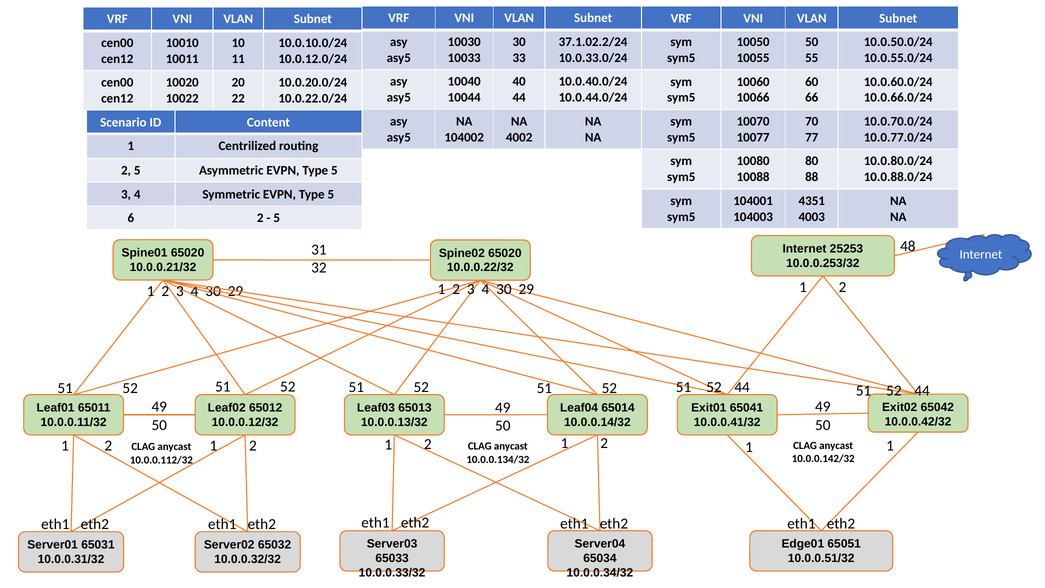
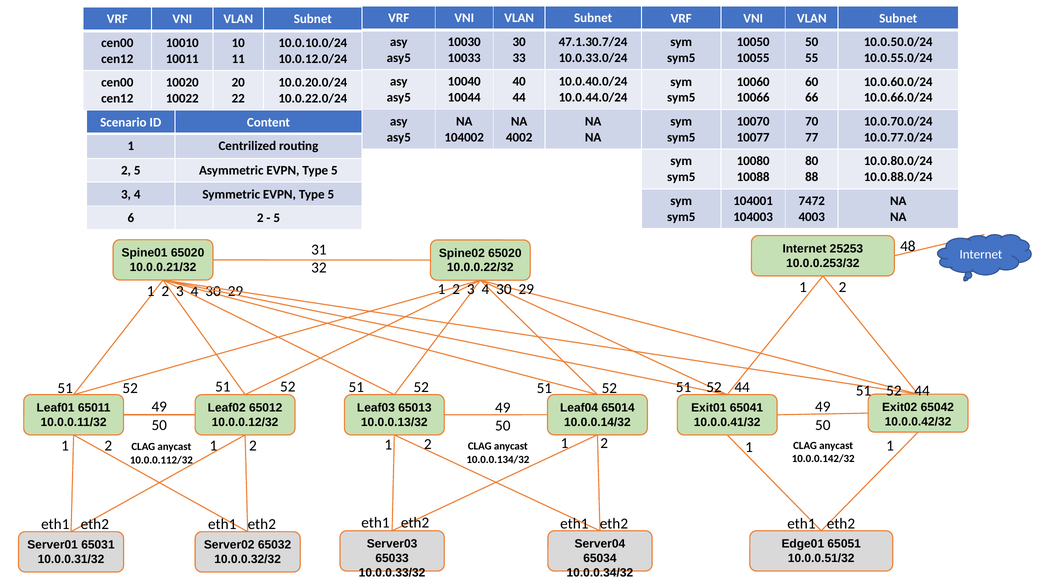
37.1.02.2/24: 37.1.02.2/24 -> 47.1.30.7/24
4351: 4351 -> 7472
